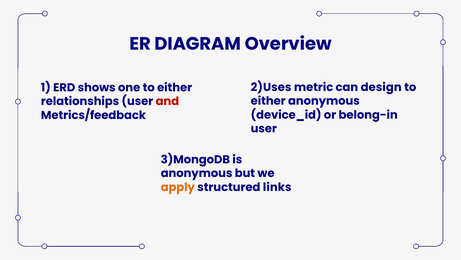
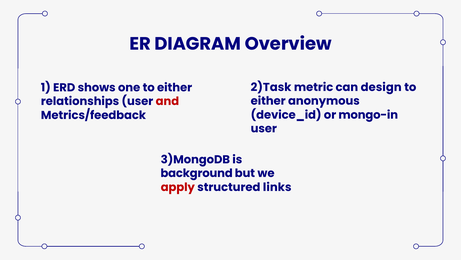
2)Uses: 2)Uses -> 2)Task
belong-in: belong-in -> mongo-in
anonymous at (197, 173): anonymous -> background
apply colour: orange -> red
